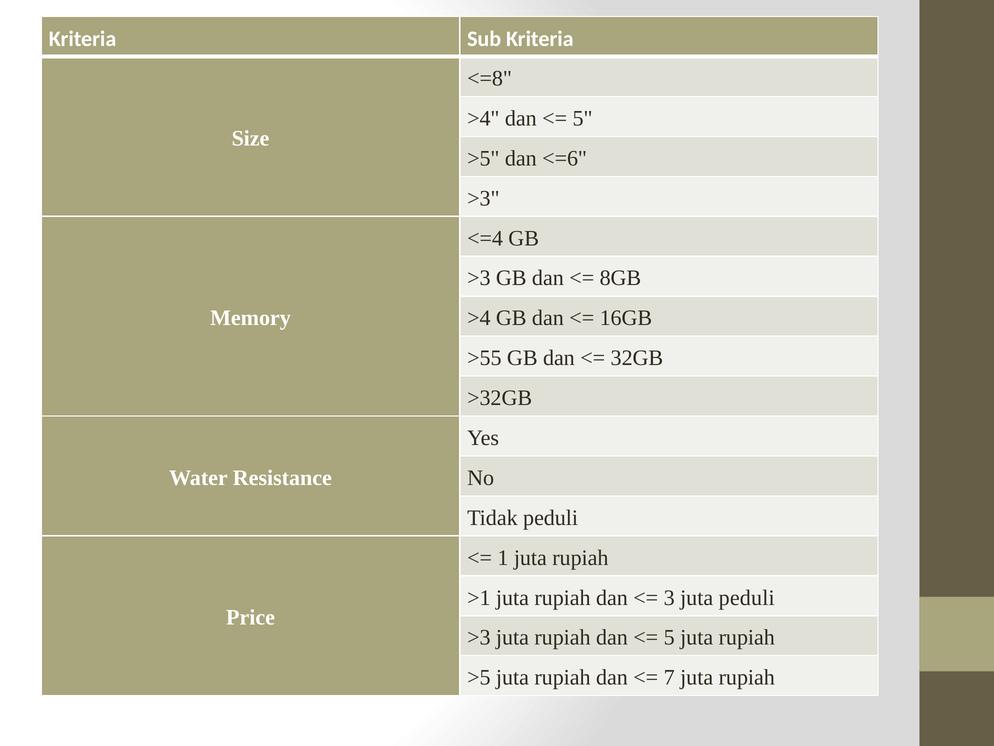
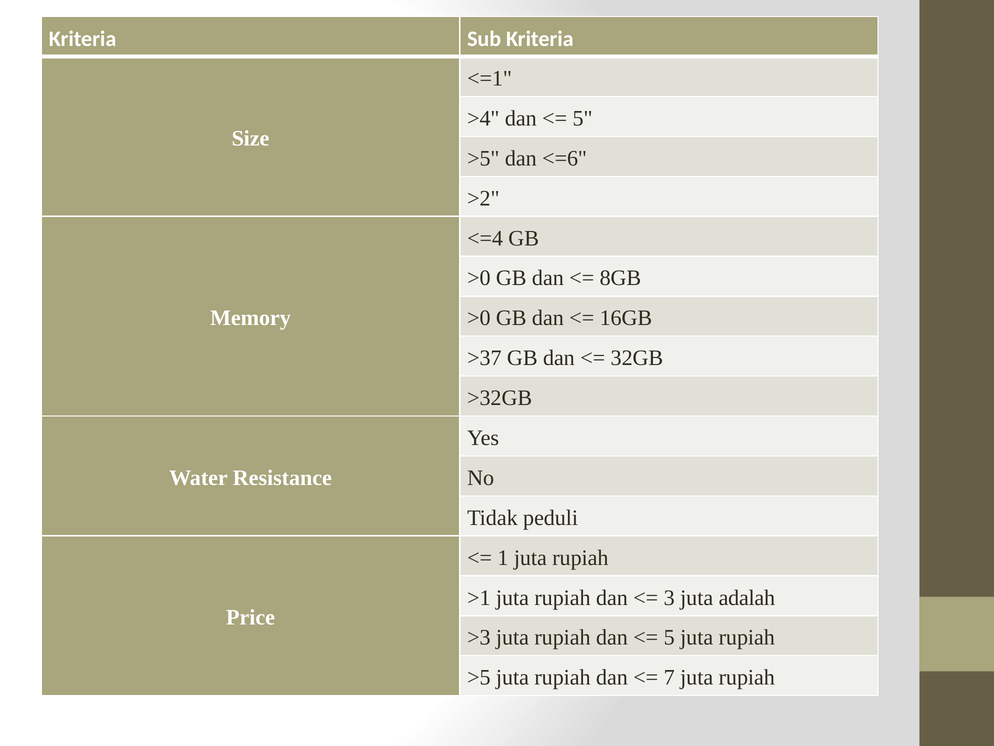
<=8: <=8 -> <=1
>3 at (483, 198): >3 -> >2
>3 at (479, 278): >3 -> >0
>4 at (479, 318): >4 -> >0
>55: >55 -> >37
juta peduli: peduli -> adalah
